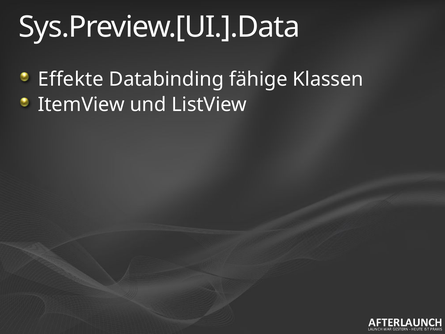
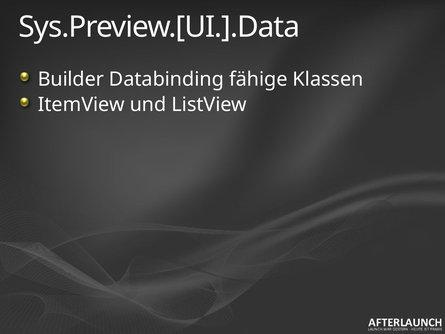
Effekte: Effekte -> Builder
